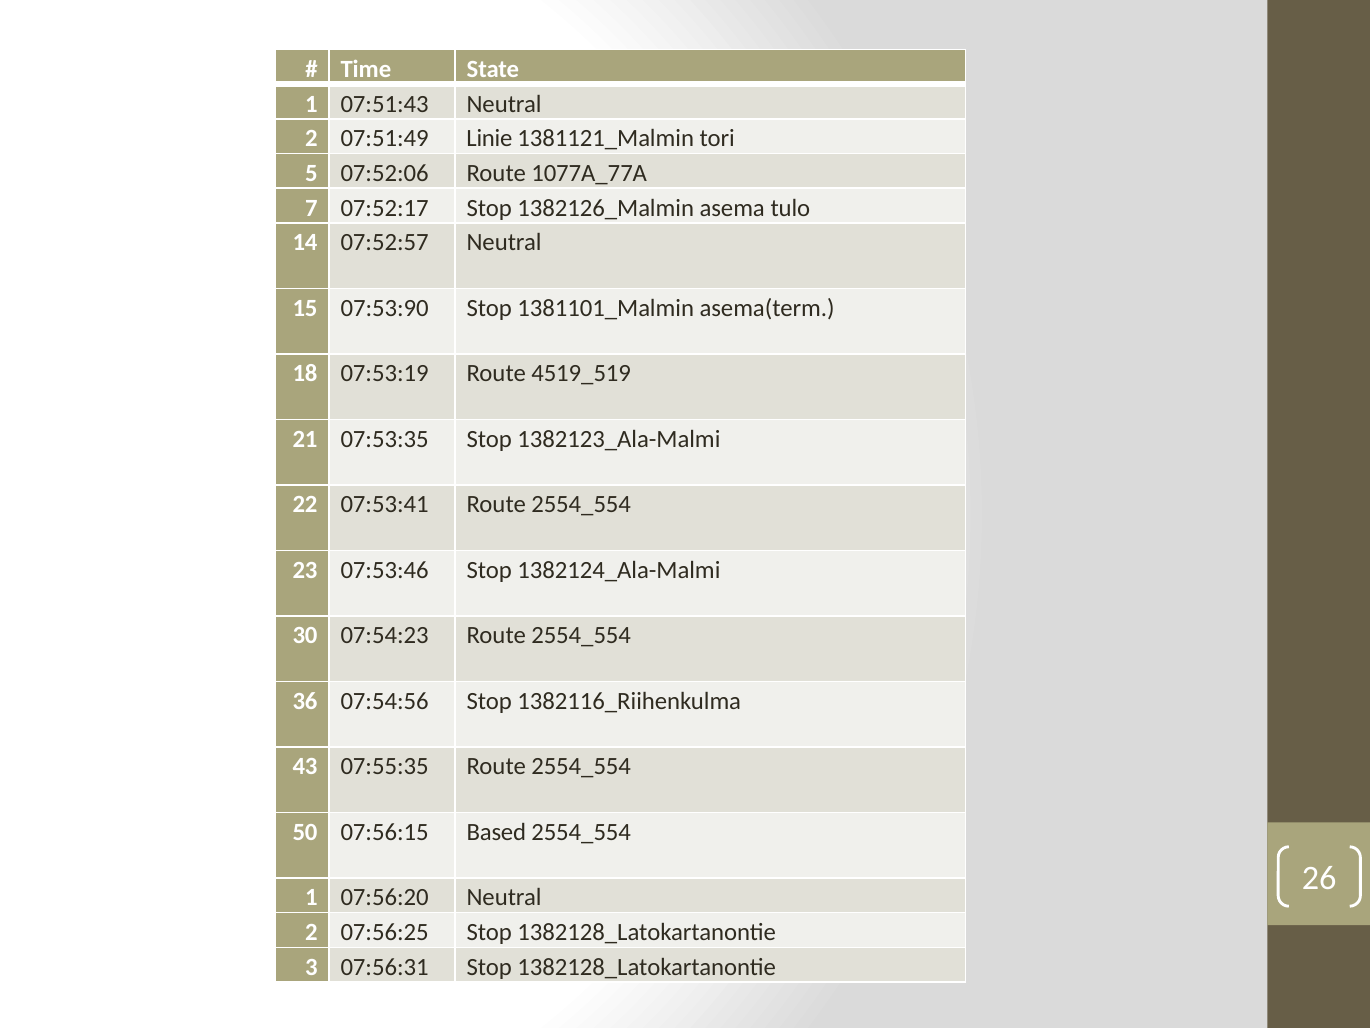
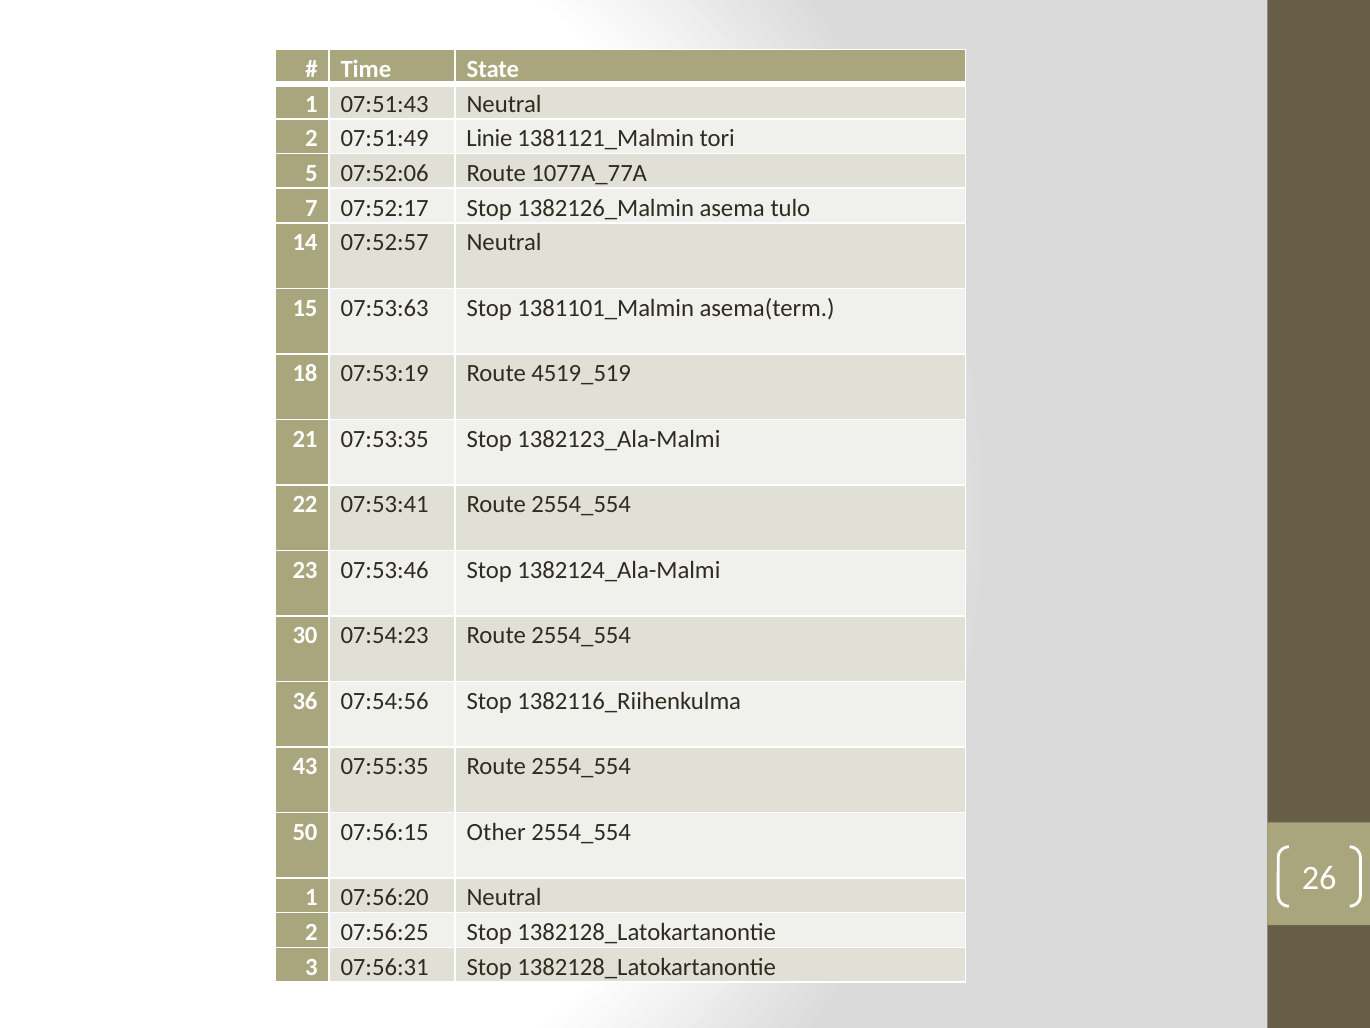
07:53:90: 07:53:90 -> 07:53:63
Based: Based -> Other
